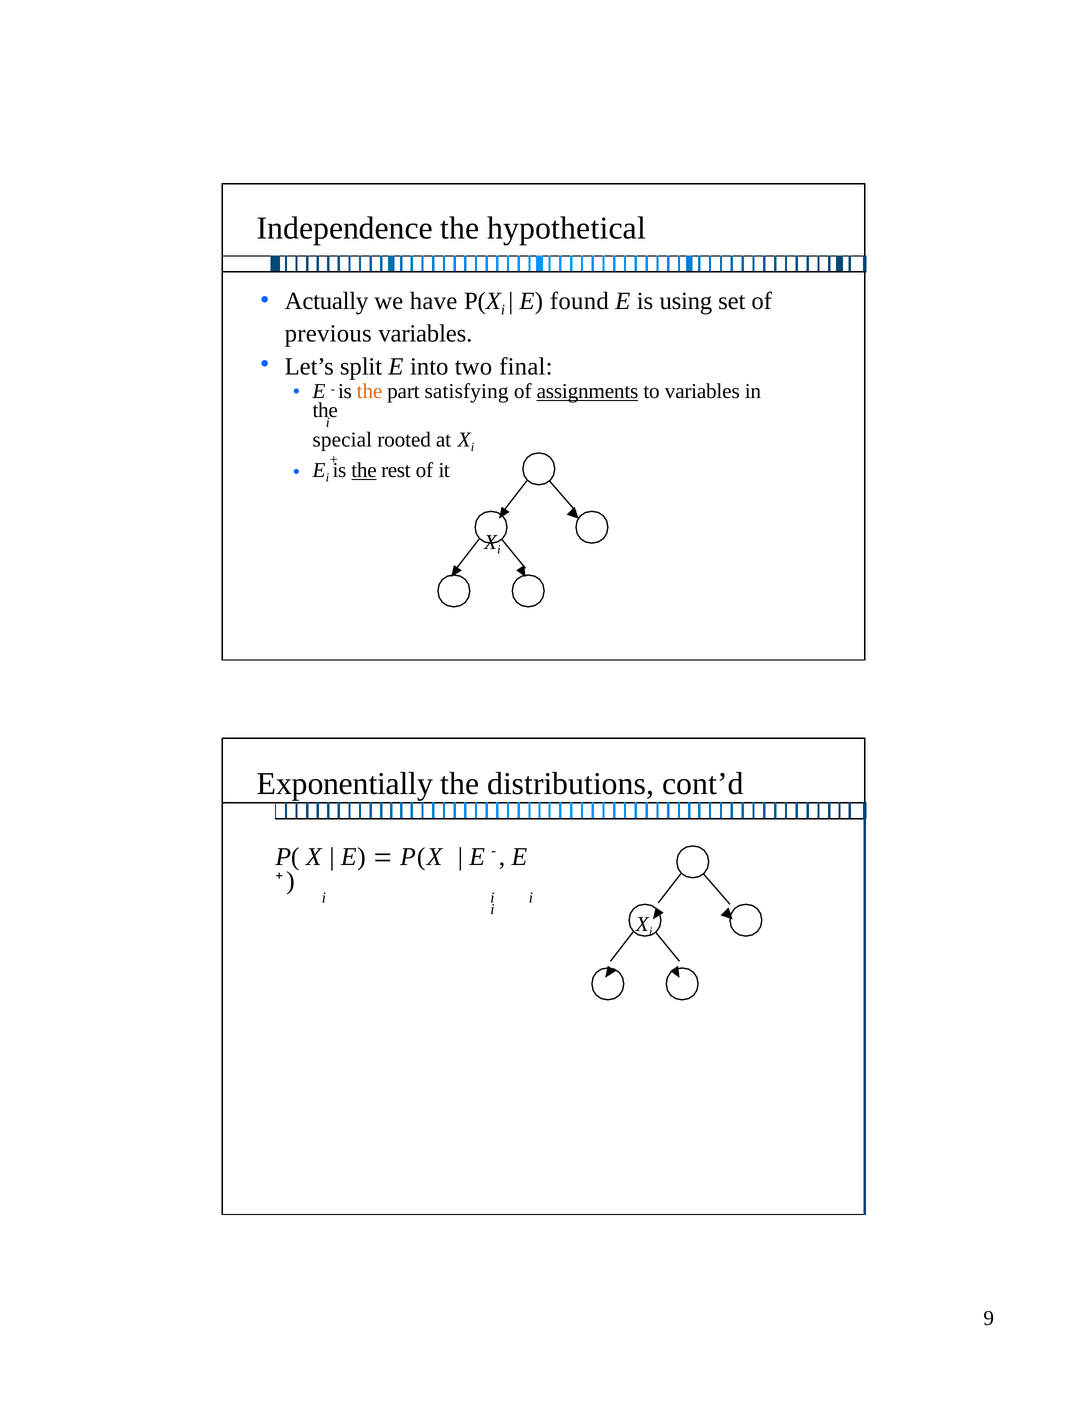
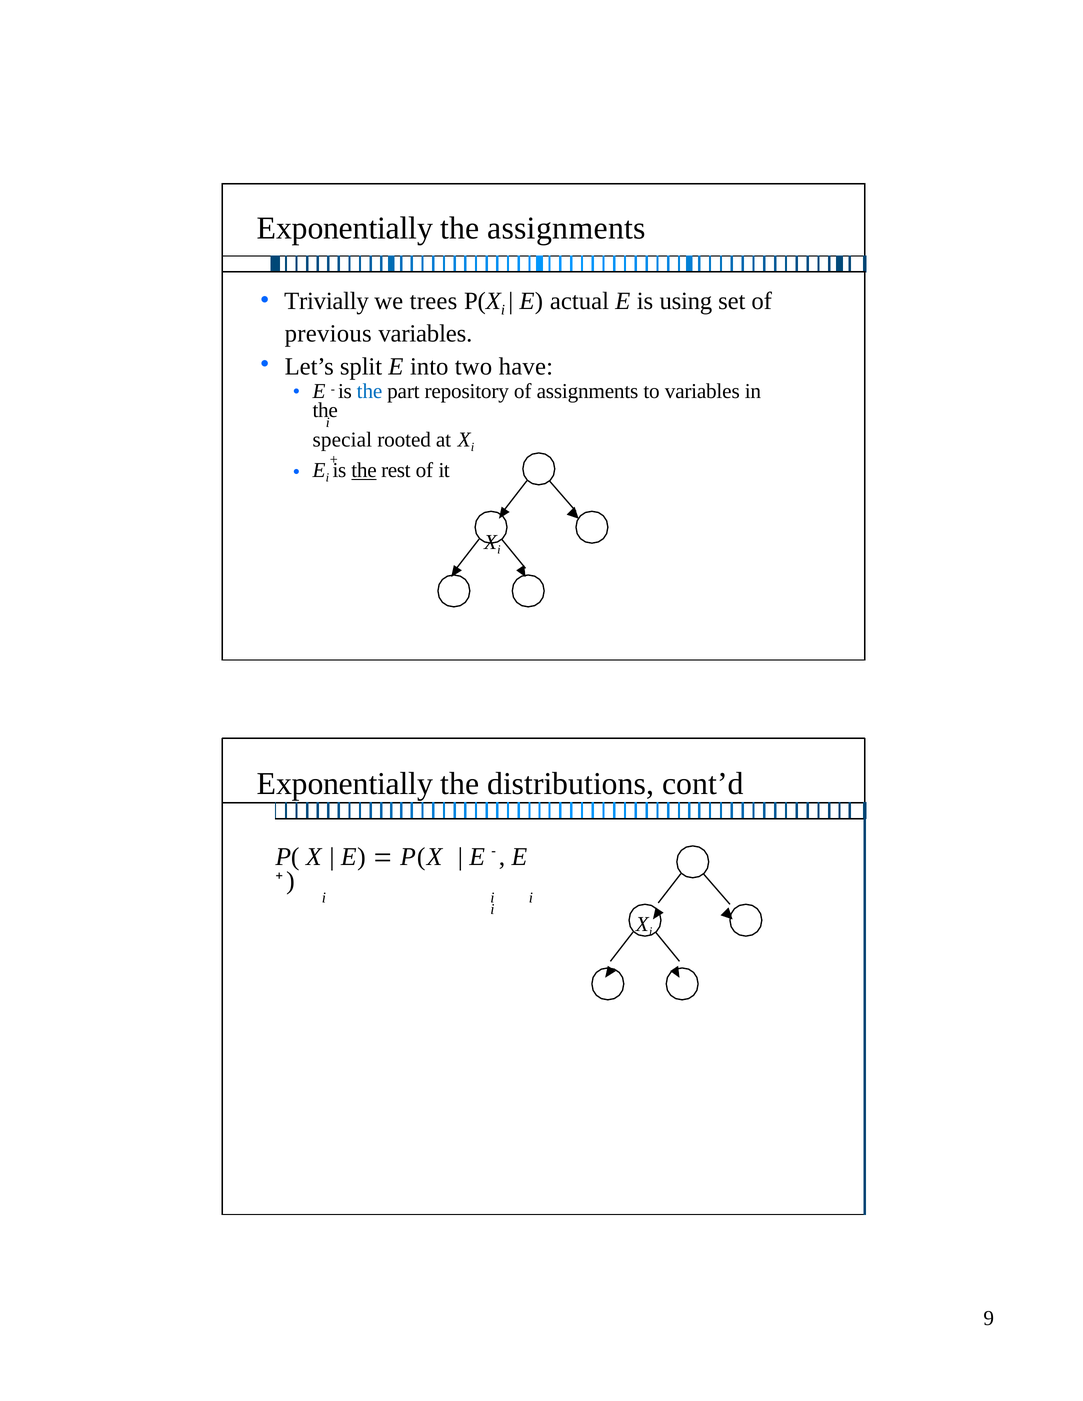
Independence at (345, 228): Independence -> Exponentially
the hypothetical: hypothetical -> assignments
Actually: Actually -> Trivially
have: have -> trees
found: found -> actual
final: final -> have
the at (370, 392) colour: orange -> blue
satisfying: satisfying -> repository
assignments at (587, 392) underline: present -> none
